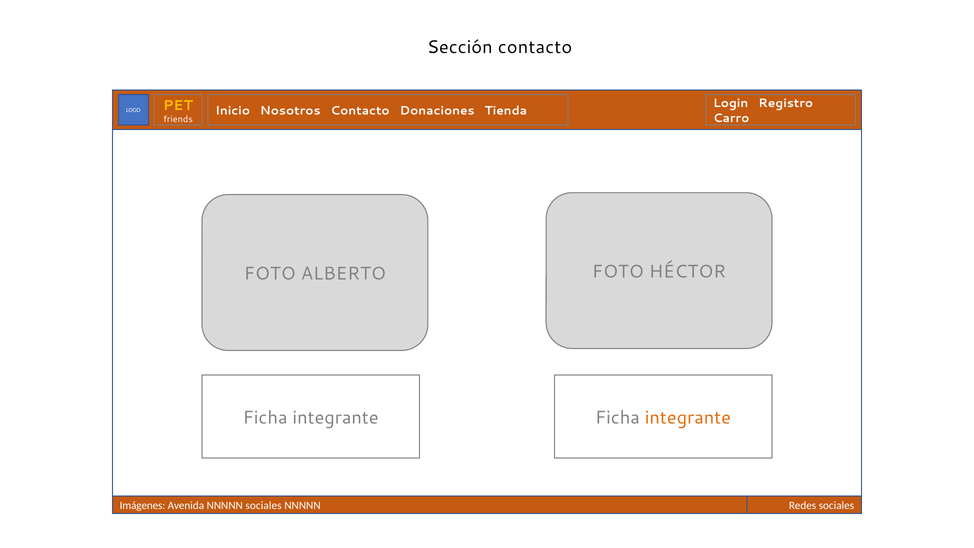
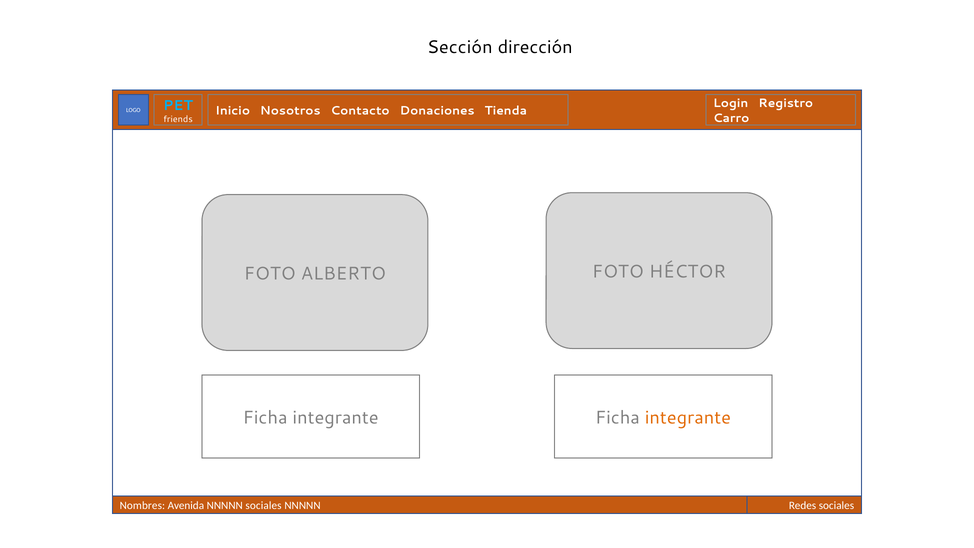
Sección contacto: contacto -> dirección
PET colour: yellow -> light blue
Imágenes: Imágenes -> Nombres
